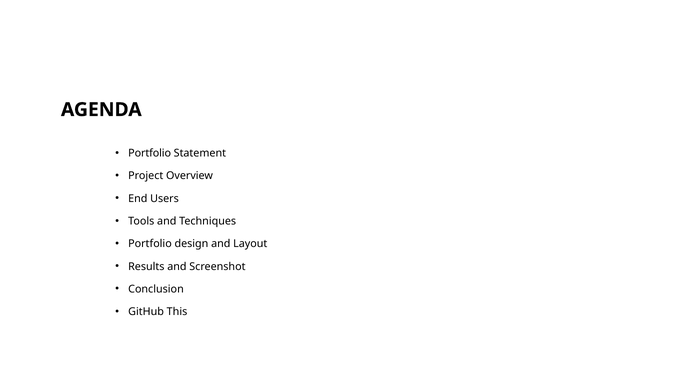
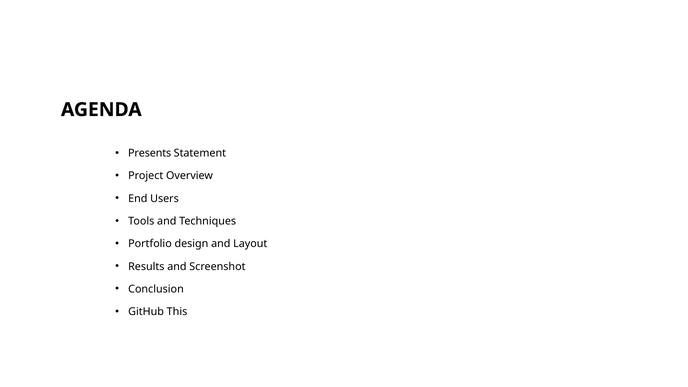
Portfolio at (150, 153): Portfolio -> Presents
